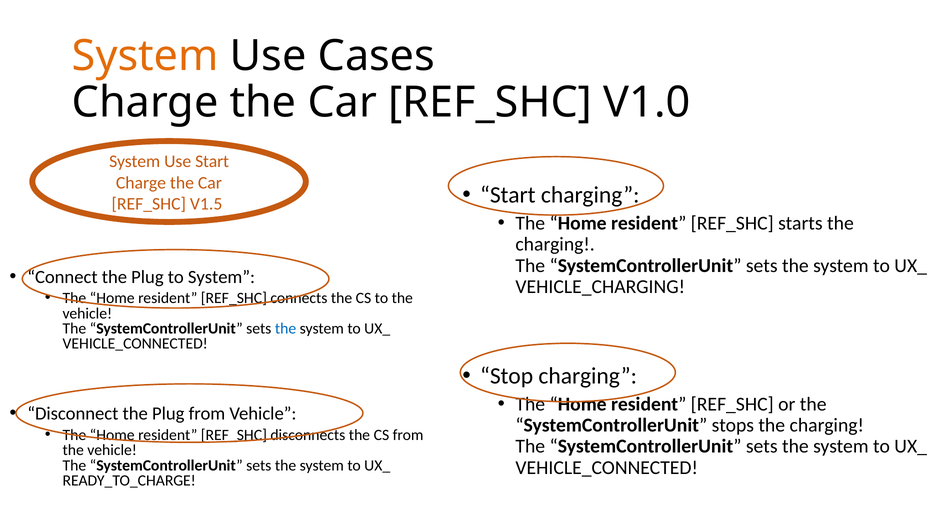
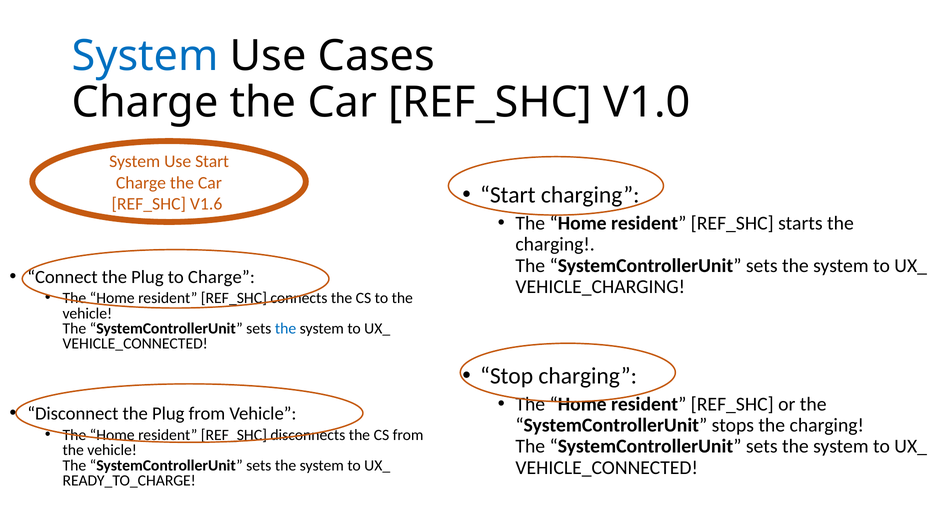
System at (145, 56) colour: orange -> blue
V1.5: V1.5 -> V1.6
to System: System -> Charge
